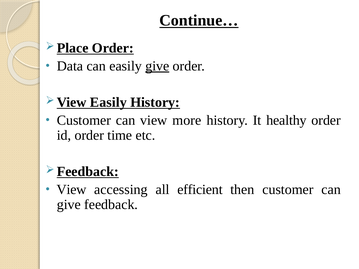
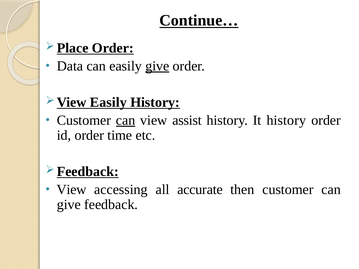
can at (126, 120) underline: none -> present
more: more -> assist
It healthy: healthy -> history
efficient: efficient -> accurate
